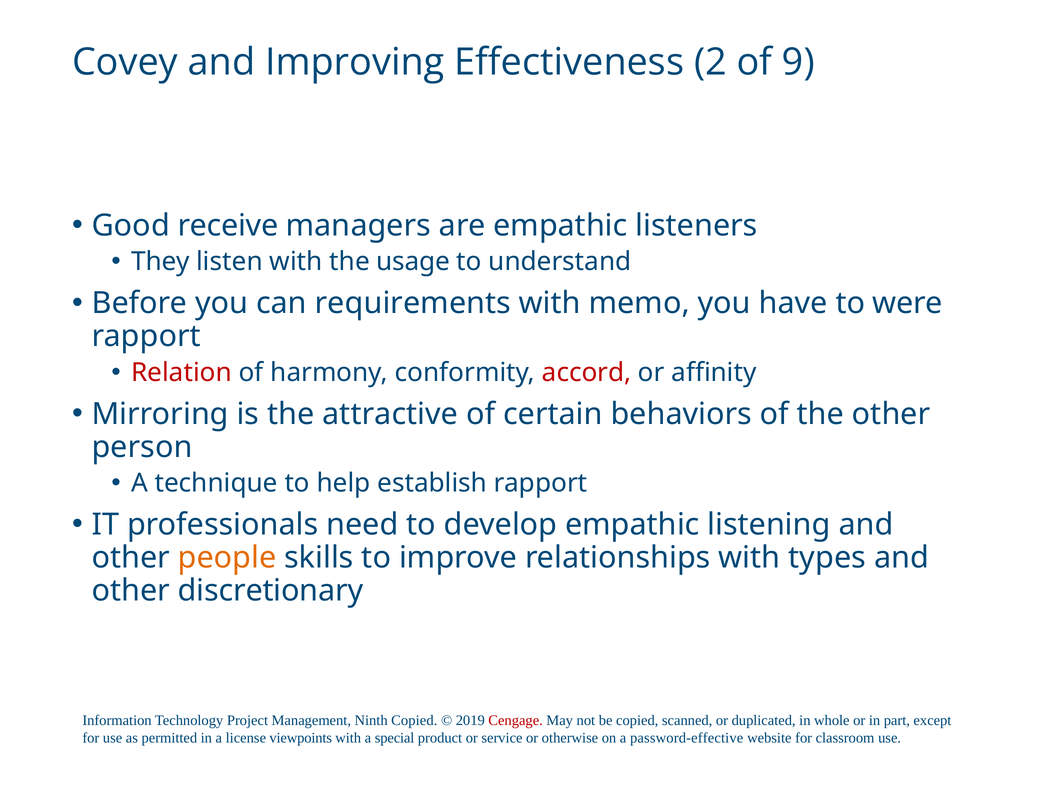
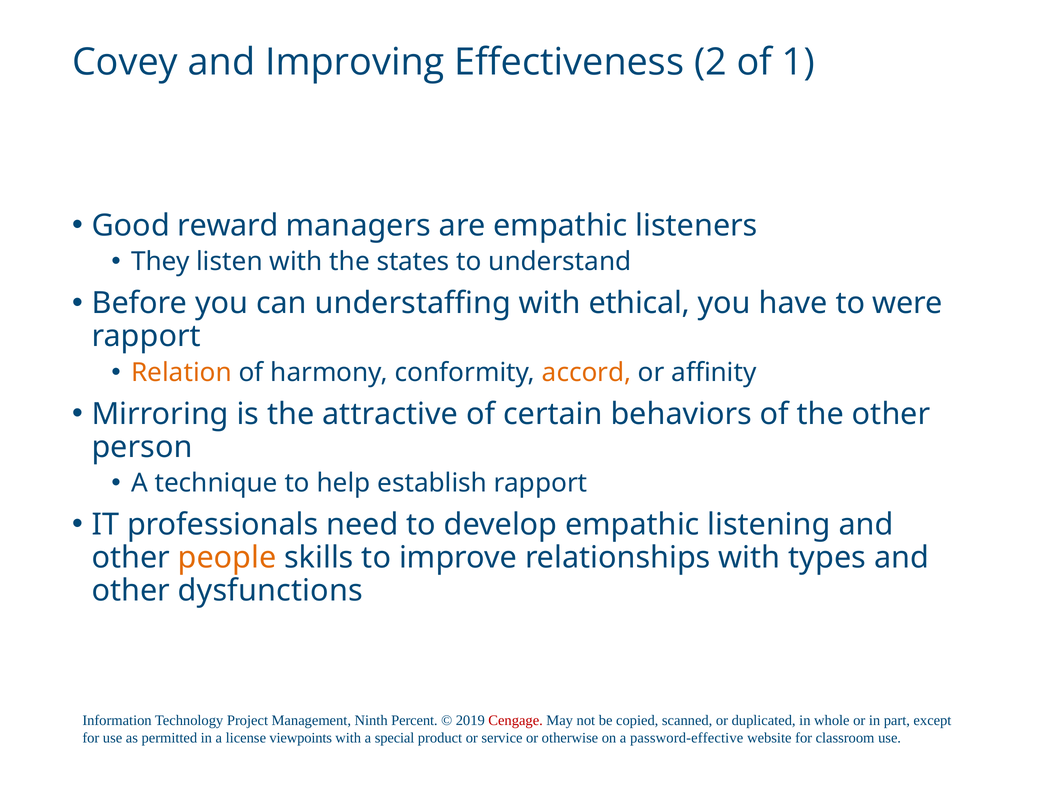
9: 9 -> 1
receive: receive -> reward
usage: usage -> states
requirements: requirements -> understaffing
memo: memo -> ethical
Relation colour: red -> orange
accord colour: red -> orange
discretionary: discretionary -> dysfunctions
Ninth Copied: Copied -> Percent
